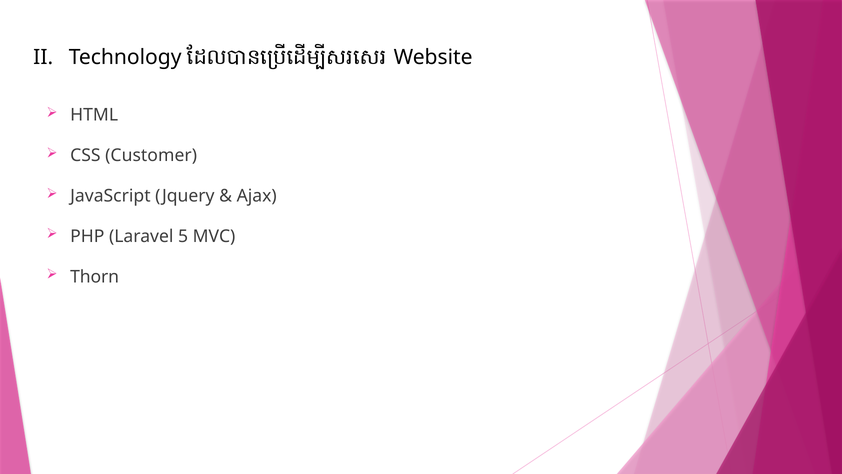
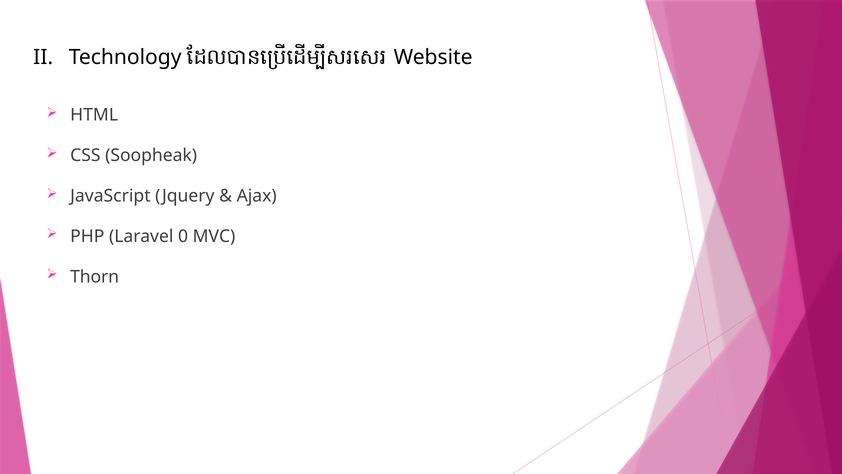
Customer: Customer -> Soopheak
5: 5 -> 0
